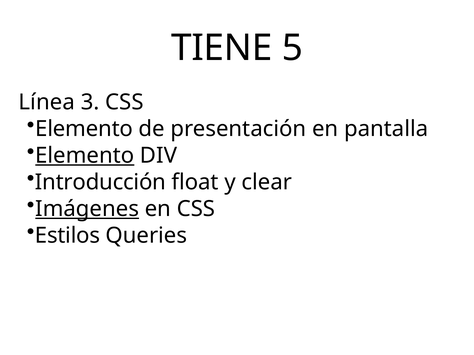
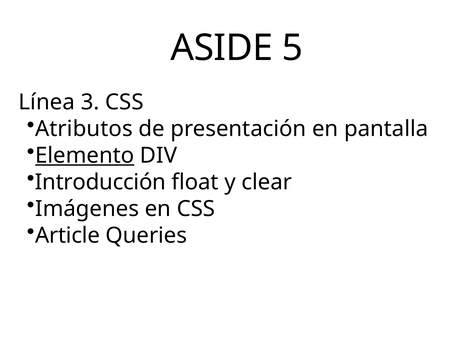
TIENE: TIENE -> ASIDE
Elemento at (84, 129): Elemento -> Atributos
Imágenes underline: present -> none
Estilos: Estilos -> Article
